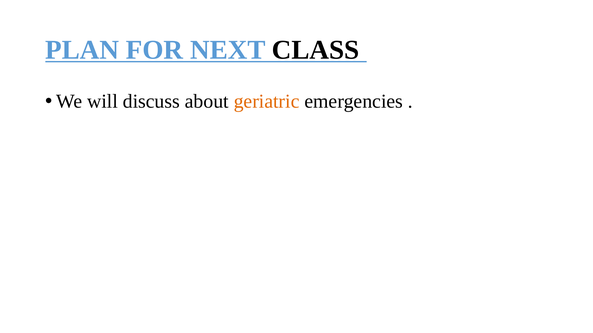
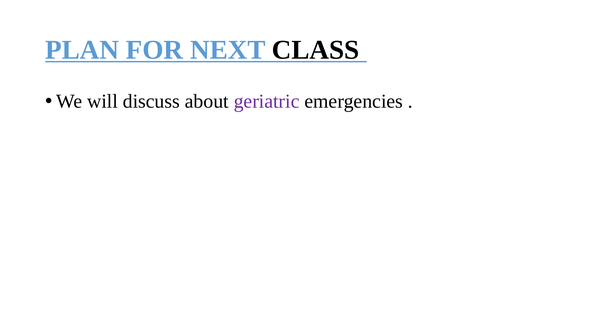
geriatric colour: orange -> purple
